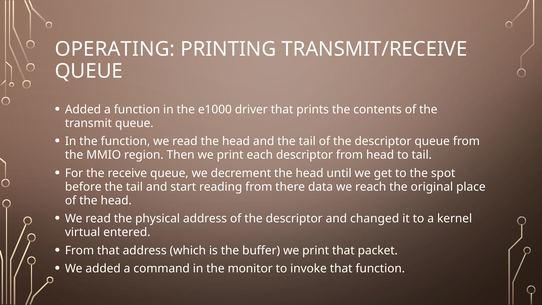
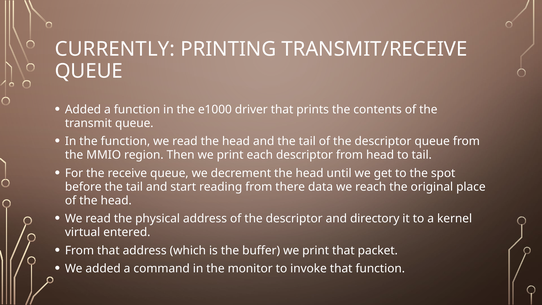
OPERATING: OPERATING -> CURRENTLY
changed: changed -> directory
